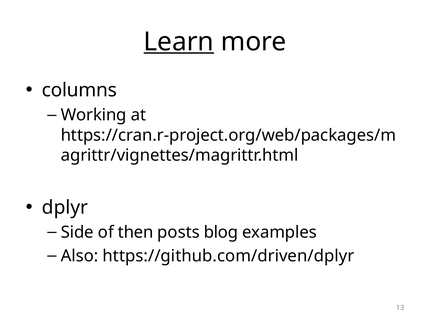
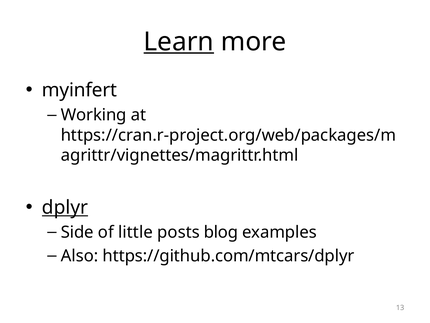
columns: columns -> myinfert
dplyr underline: none -> present
then: then -> little
https://github.com/driven/dplyr: https://github.com/driven/dplyr -> https://github.com/mtcars/dplyr
